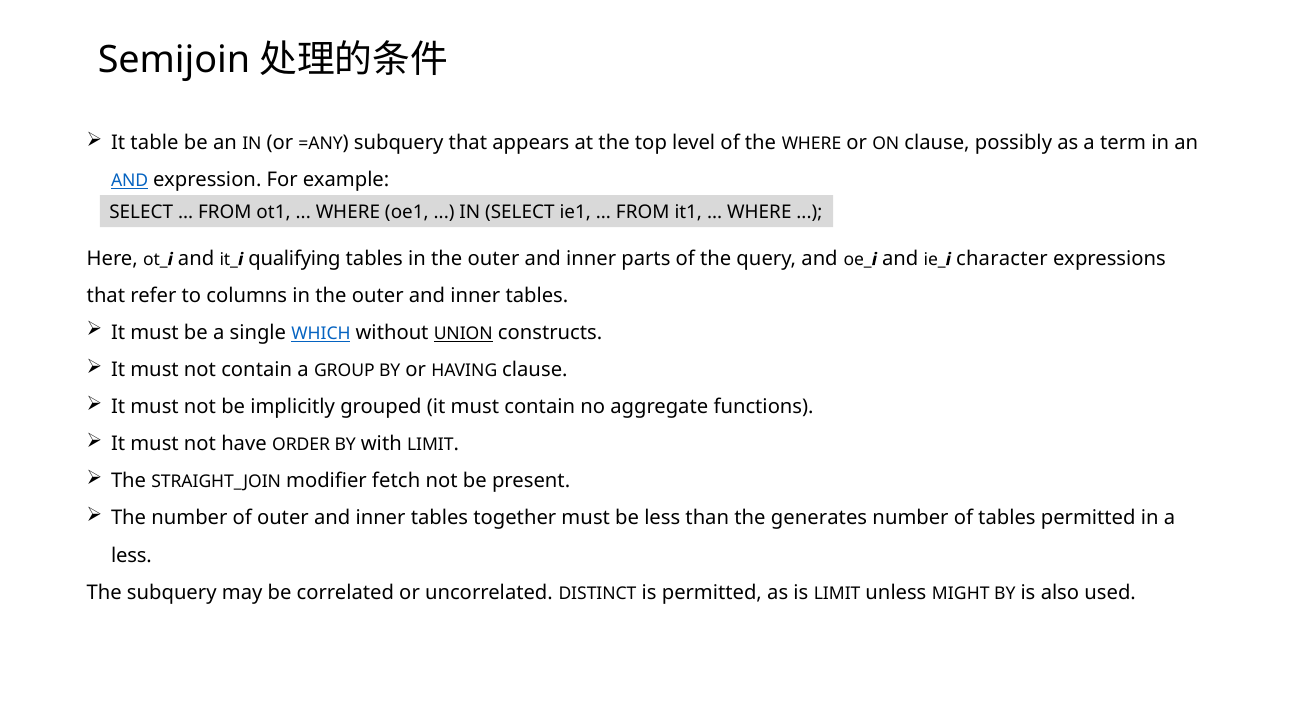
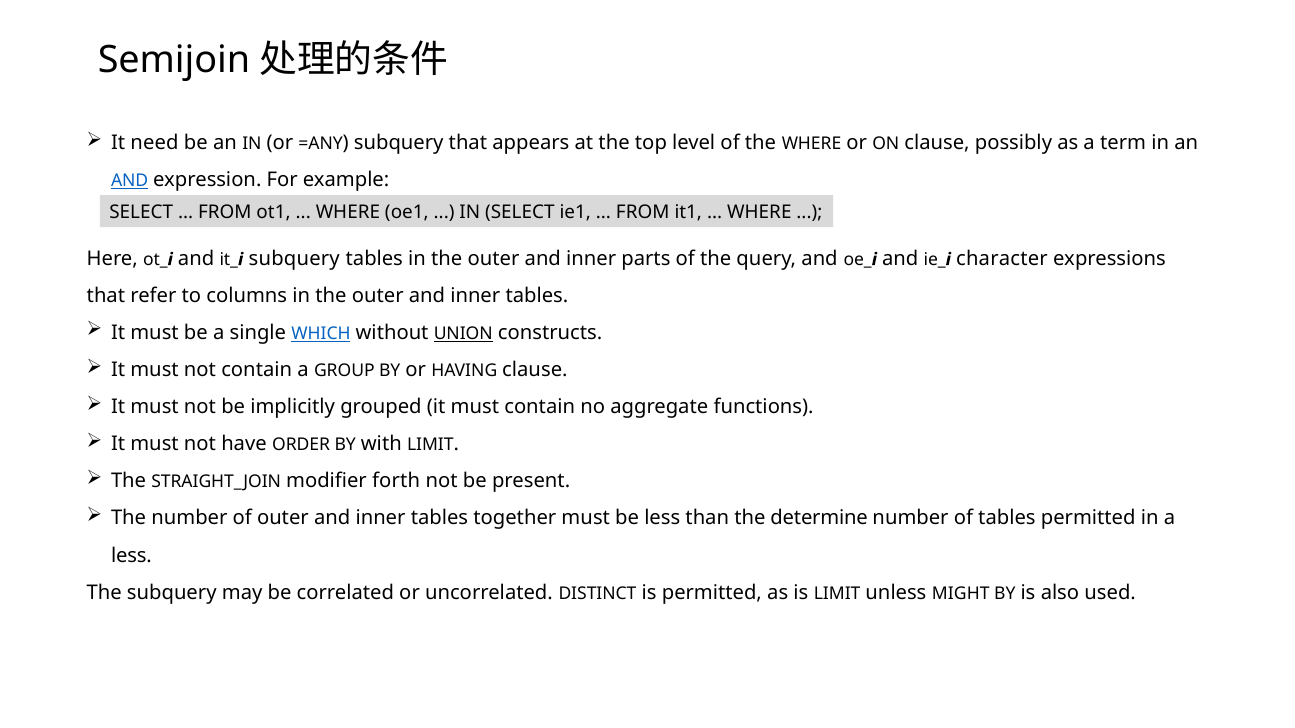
table: table -> need
it_i qualifying: qualifying -> subquery
fetch: fetch -> forth
generates: generates -> determine
